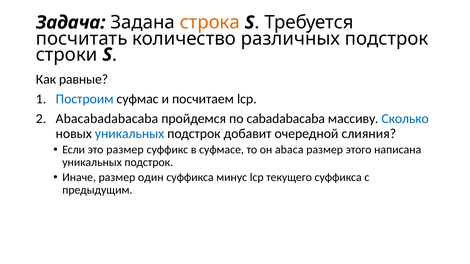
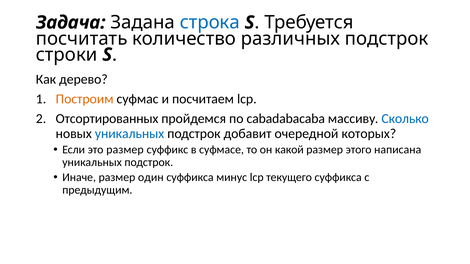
строка colour: orange -> blue
равные: равные -> дерево
Построим colour: blue -> orange
Abacabadabacaba: Abacabadabacaba -> Отсортированных
слияния: слияния -> которых
abaca: abaca -> какой
